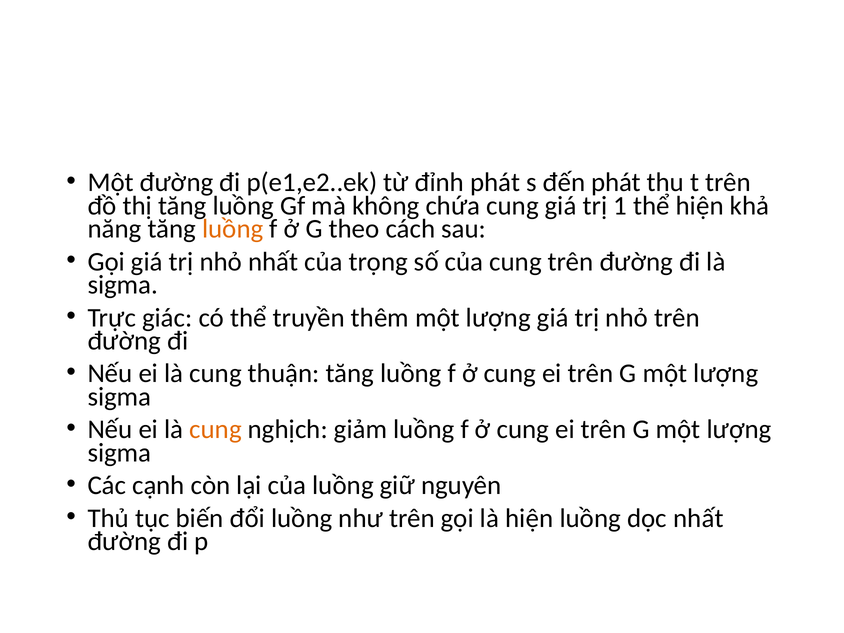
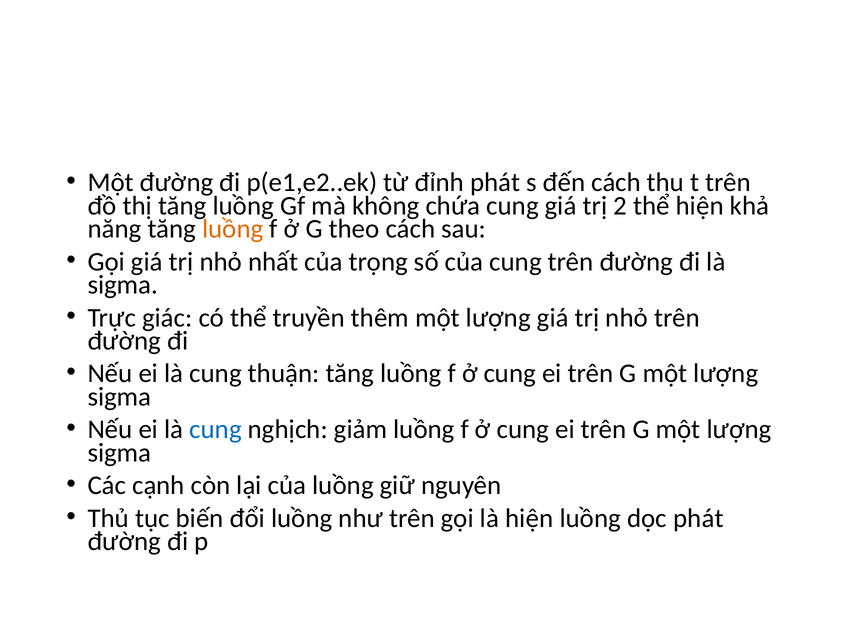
đến phát: phát -> cách
1: 1 -> 2
cung at (216, 430) colour: orange -> blue
dọc nhất: nhất -> phát
